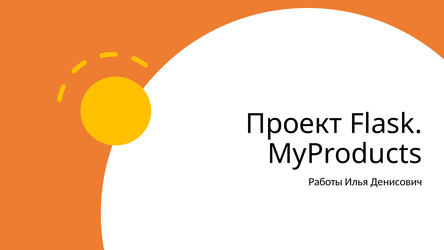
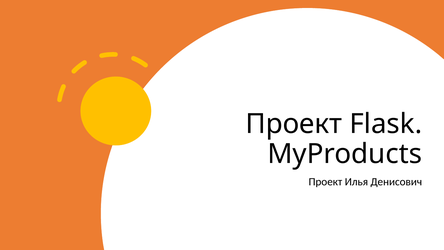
Работы at (326, 182): Работы -> Проект
